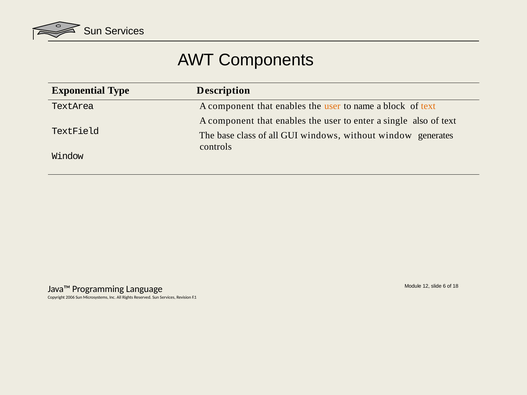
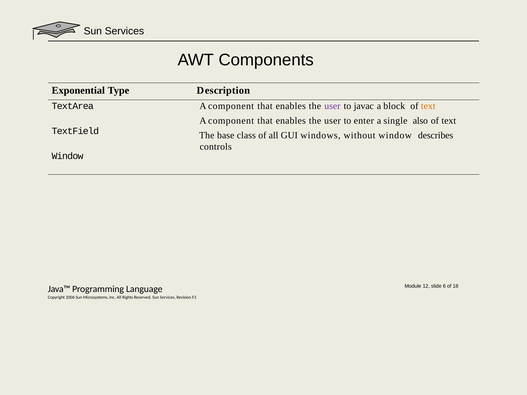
user at (332, 106) colour: orange -> purple
name: name -> javac
generates: generates -> describes
